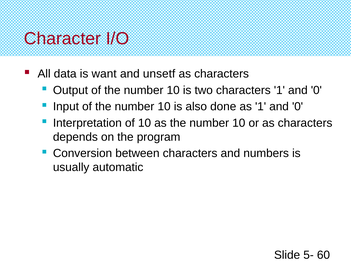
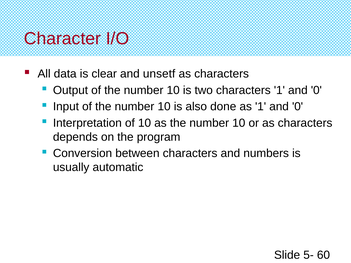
want: want -> clear
